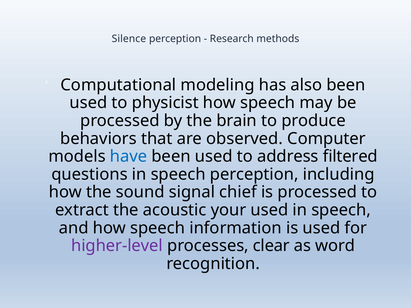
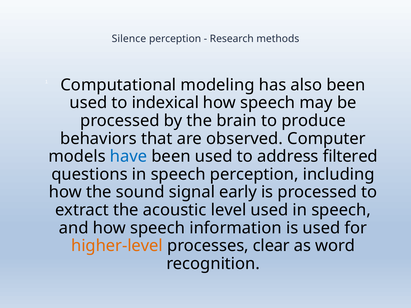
physicist: physicist -> indexical
chief: chief -> early
your: your -> level
higher-level colour: purple -> orange
